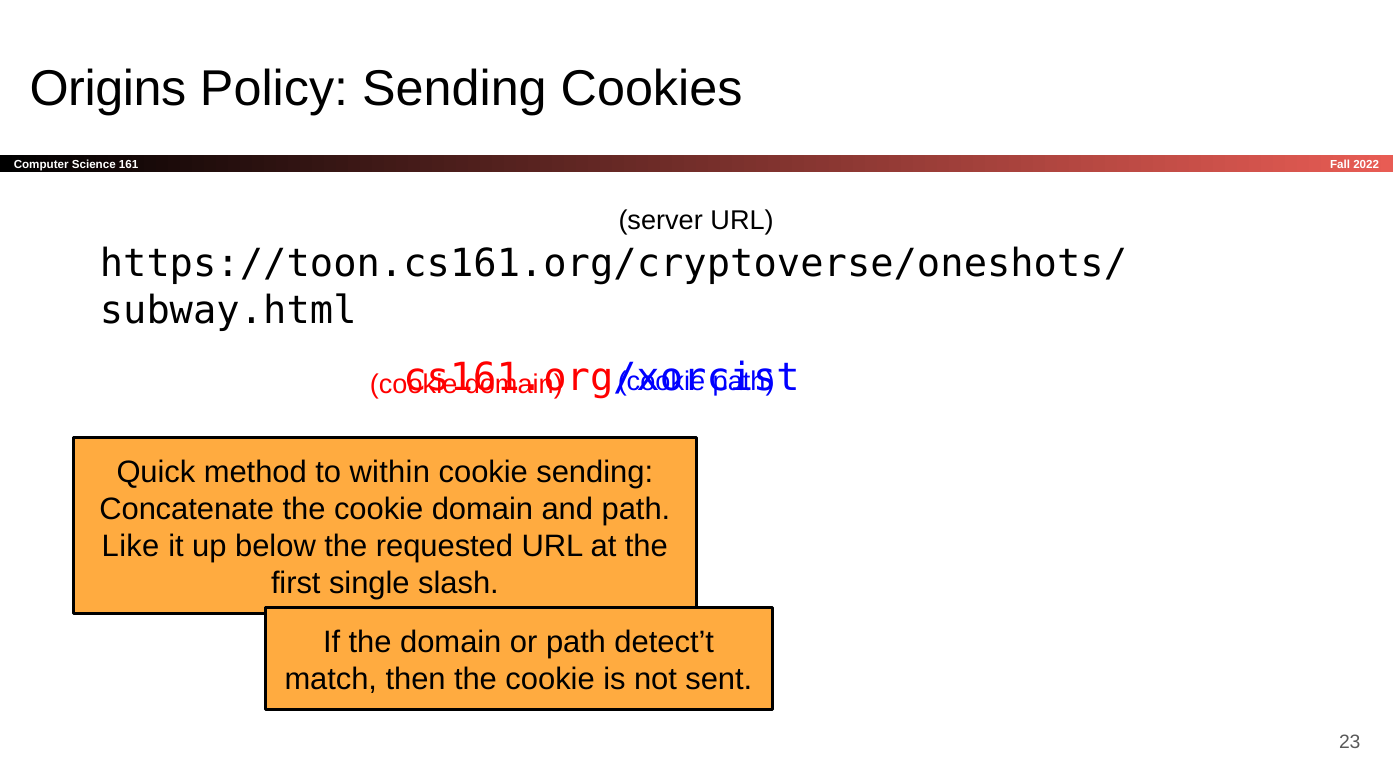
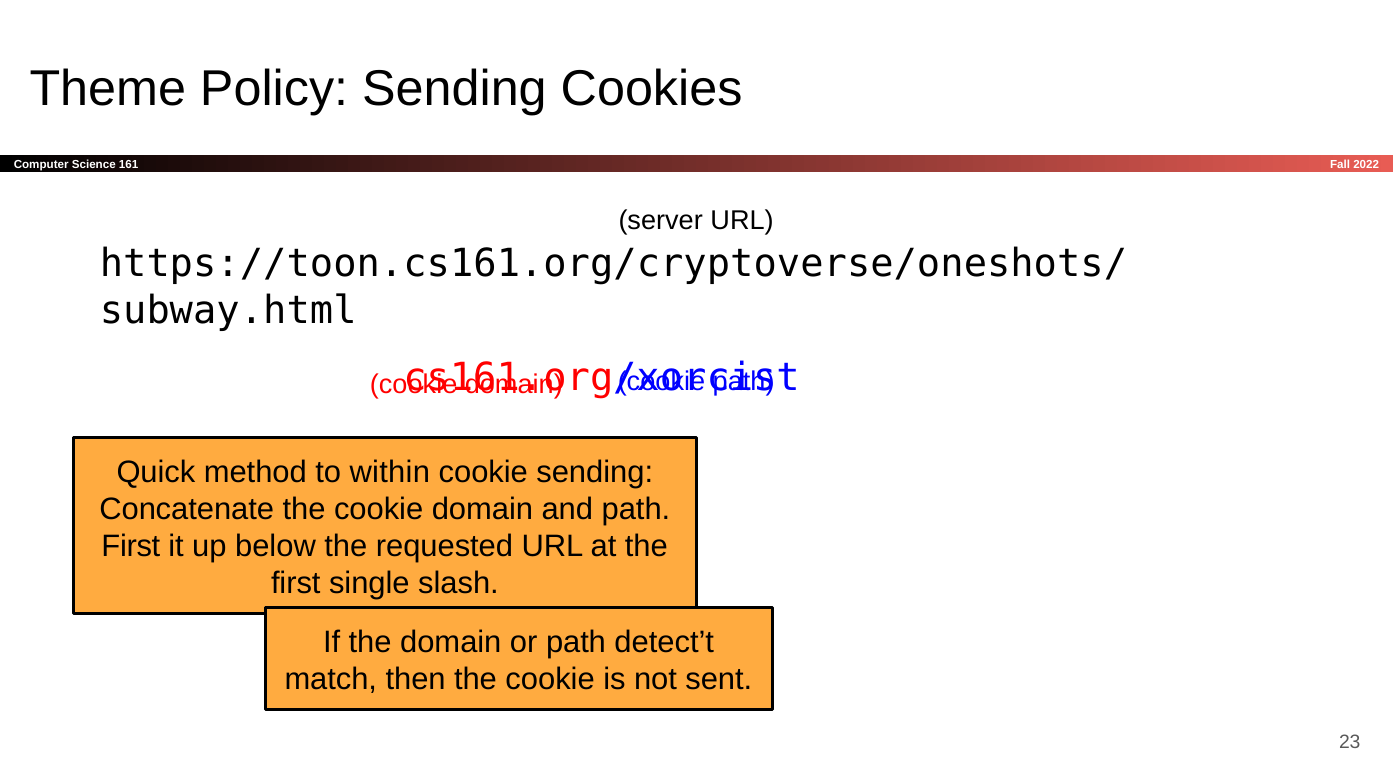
Origins: Origins -> Theme
Like at (131, 546): Like -> First
